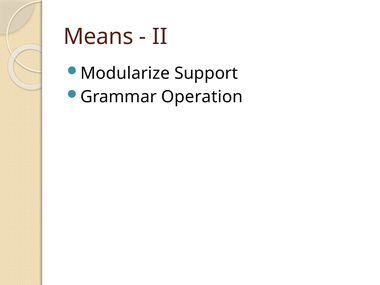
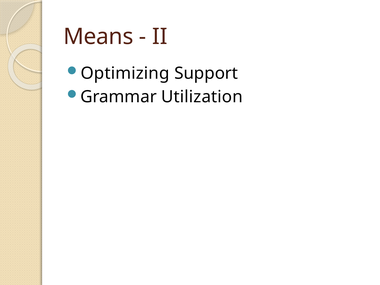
Modularize: Modularize -> Optimizing
Operation: Operation -> Utilization
